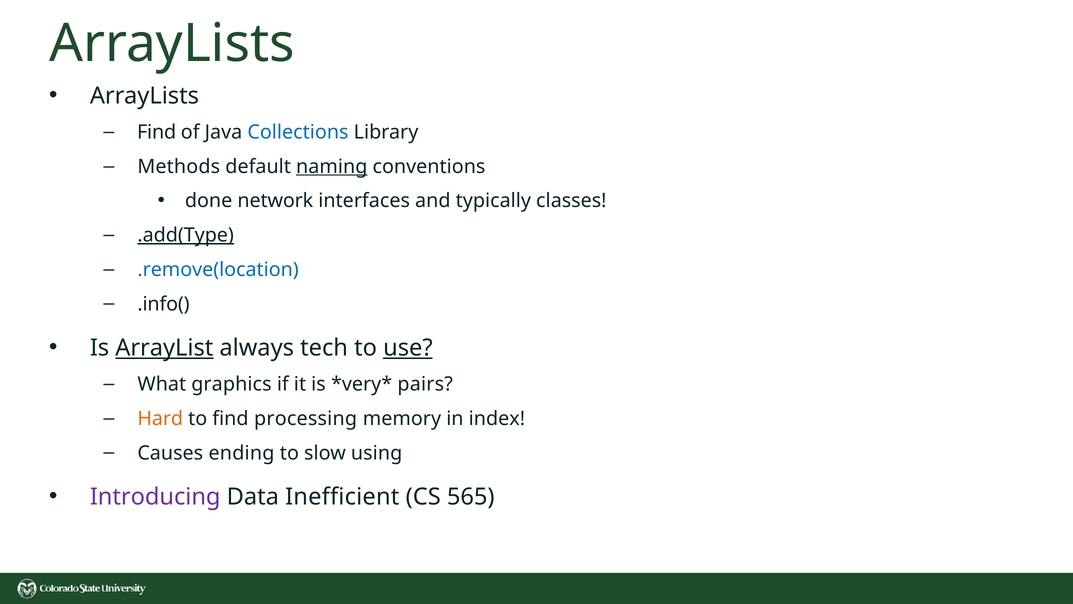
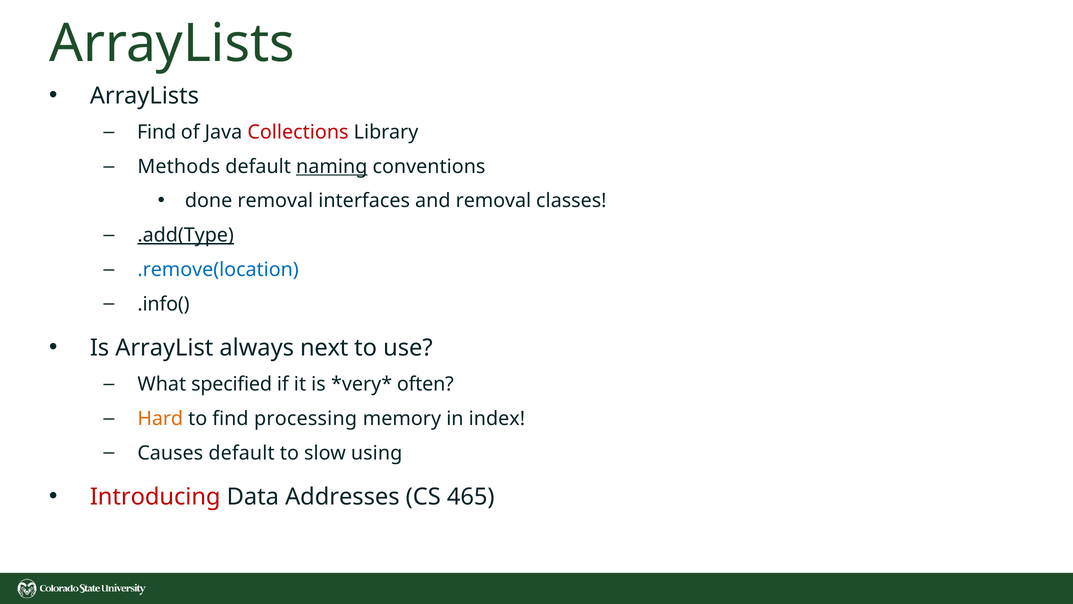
Collections colour: blue -> red
done network: network -> removal
and typically: typically -> removal
ArrayList underline: present -> none
tech: tech -> next
use underline: present -> none
graphics: graphics -> specified
pairs: pairs -> often
Causes ending: ending -> default
Introducing colour: purple -> red
Inefficient: Inefficient -> Addresses
565: 565 -> 465
